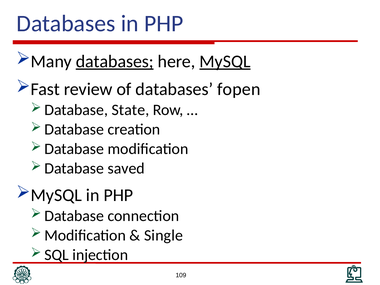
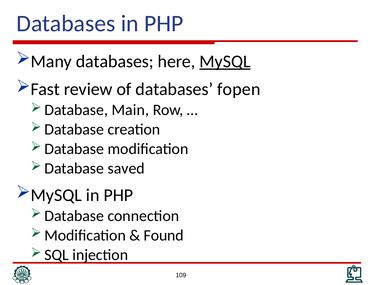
databases at (115, 61) underline: present -> none
State: State -> Main
Single: Single -> Found
